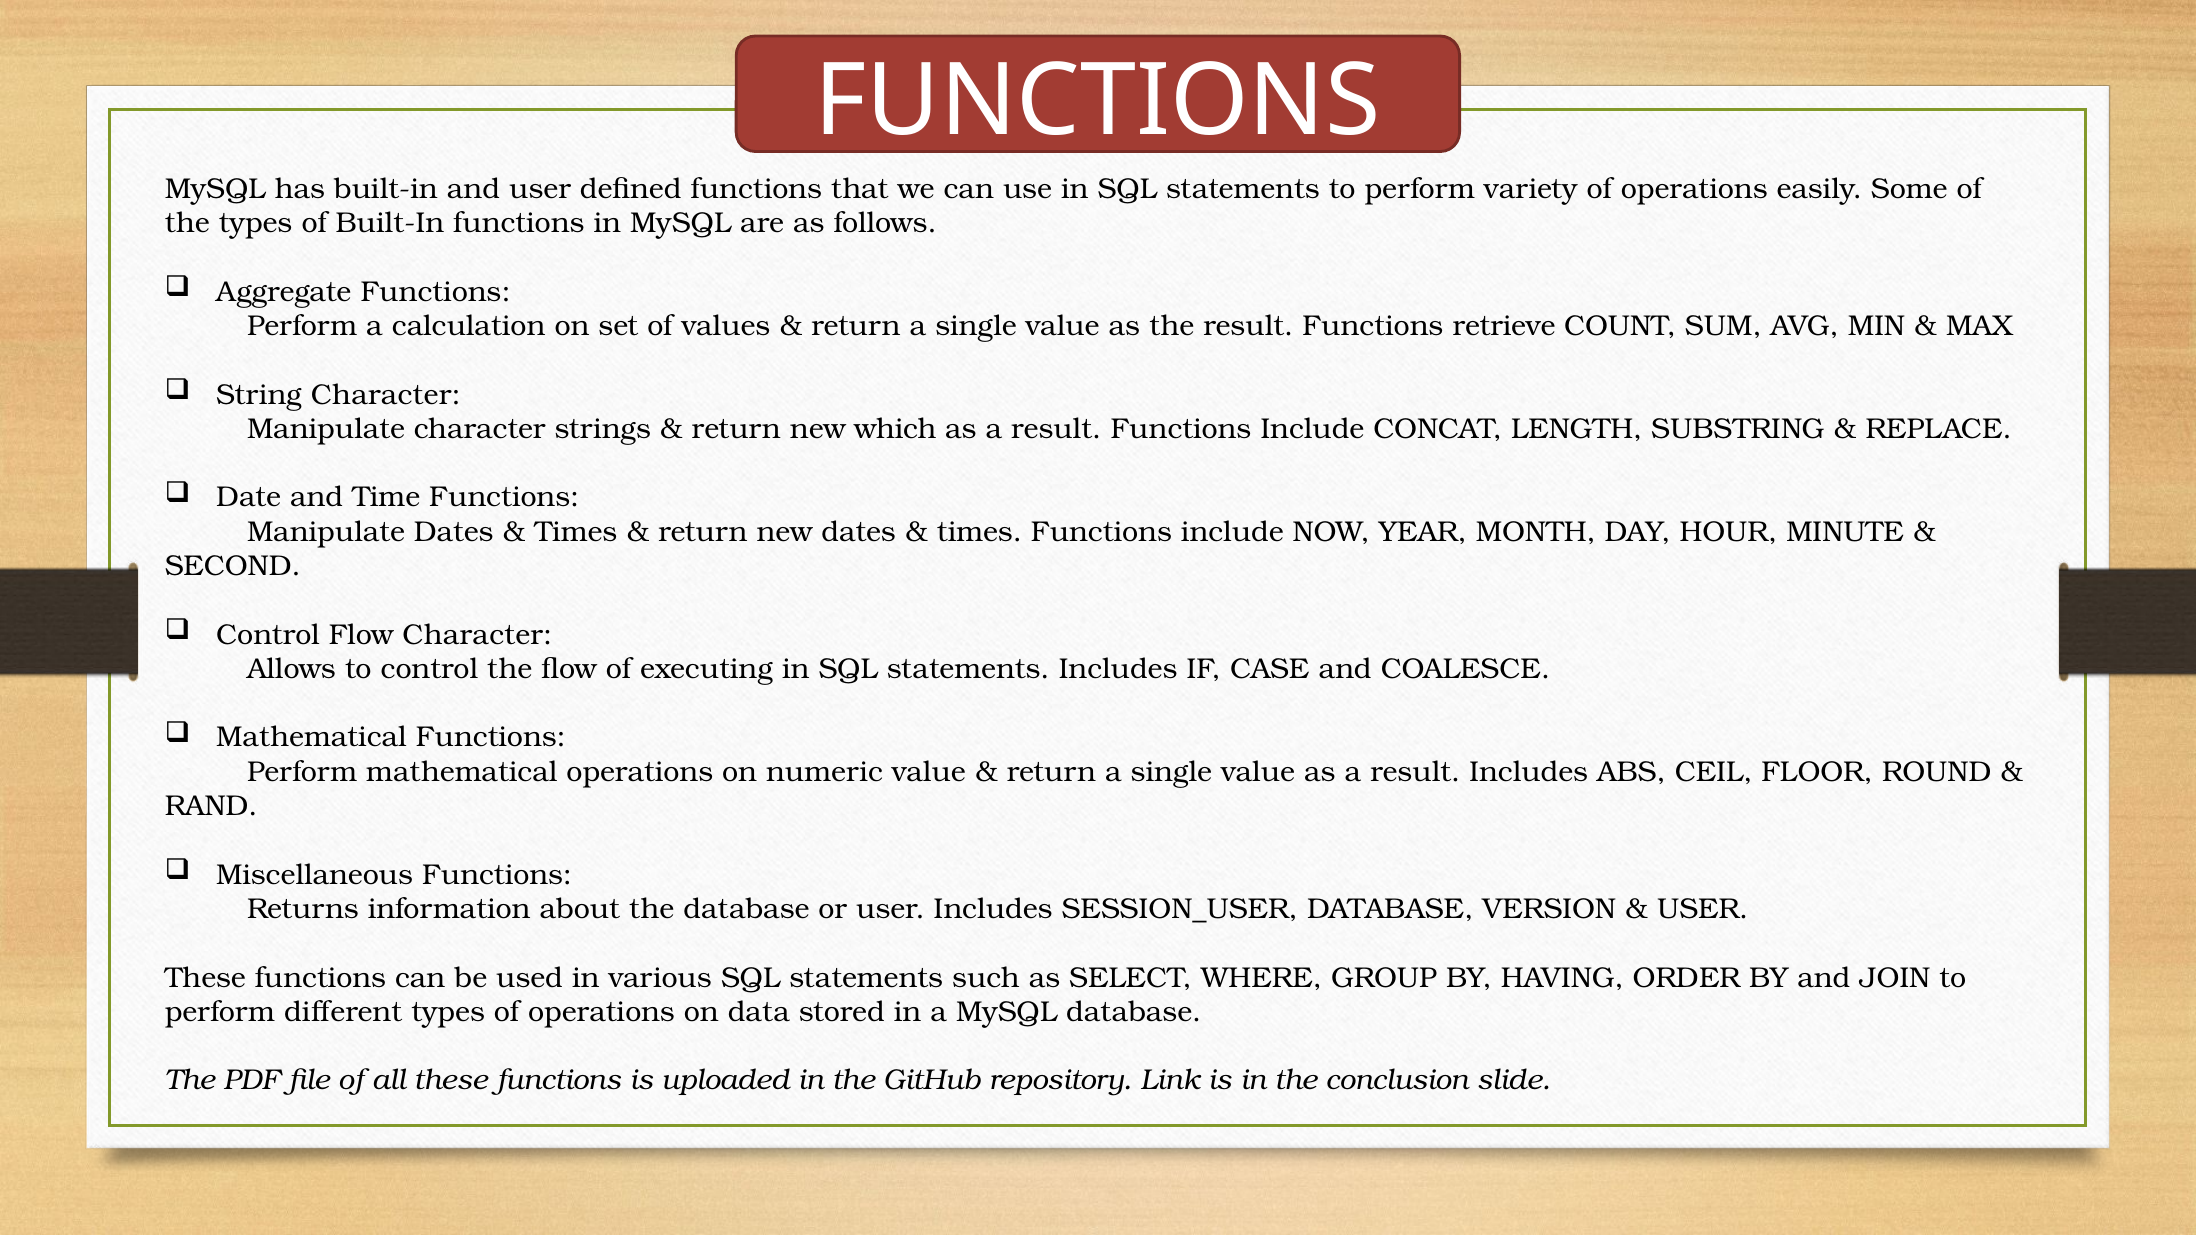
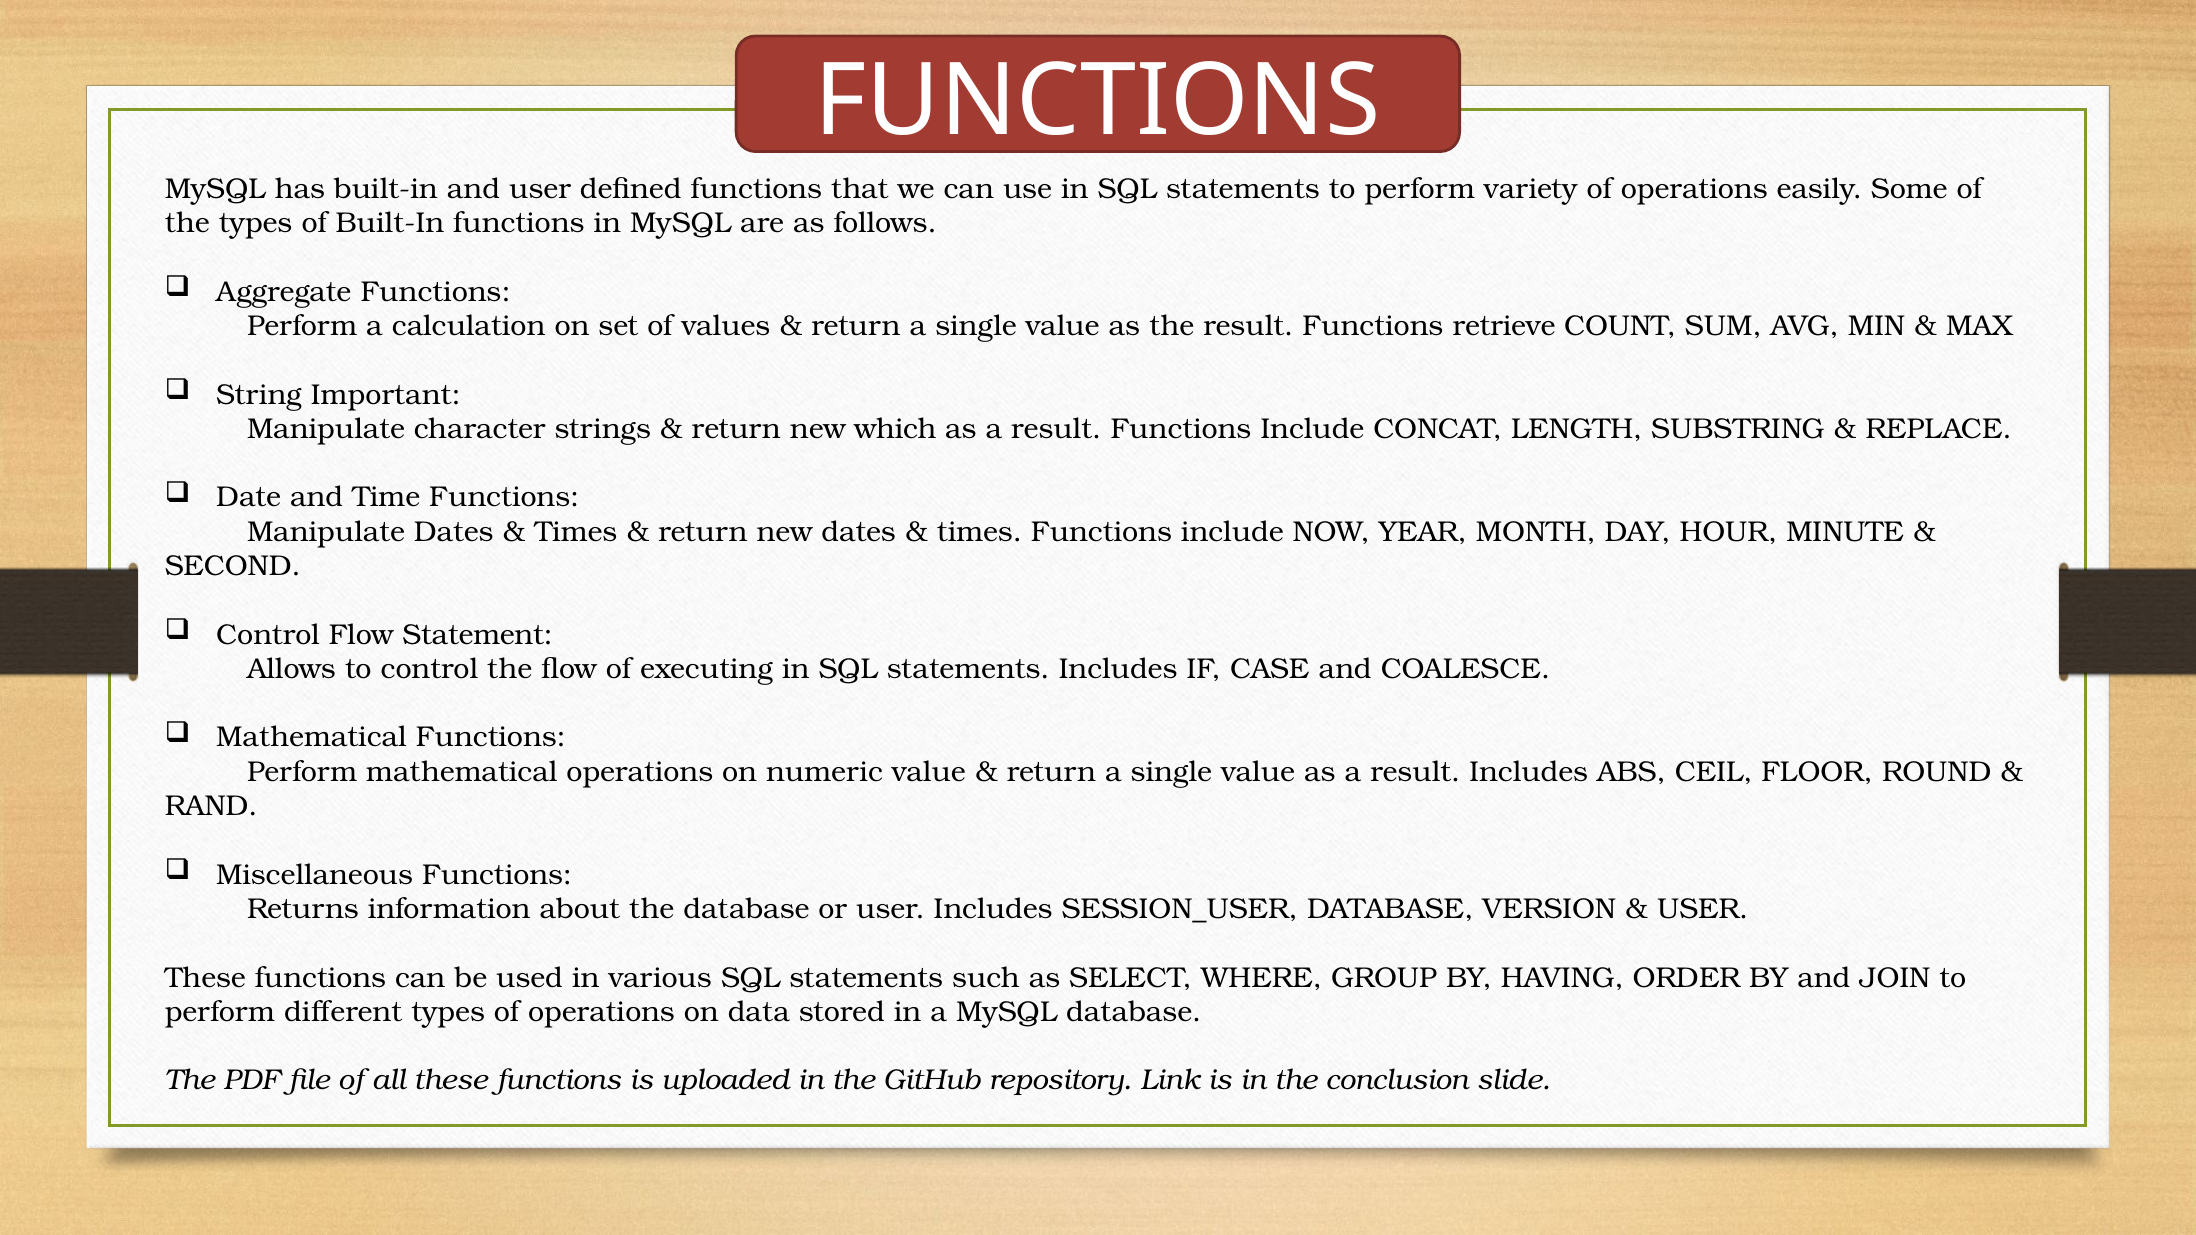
String Character: Character -> Important
Flow Character: Character -> Statement
